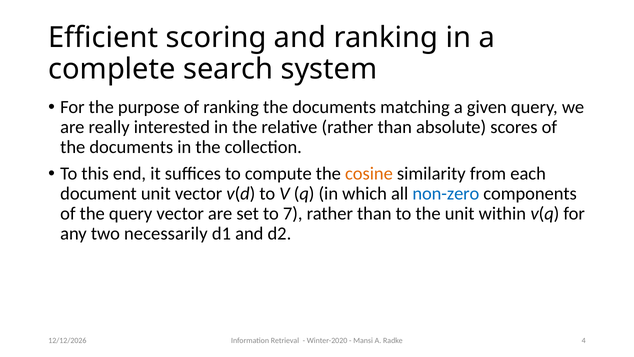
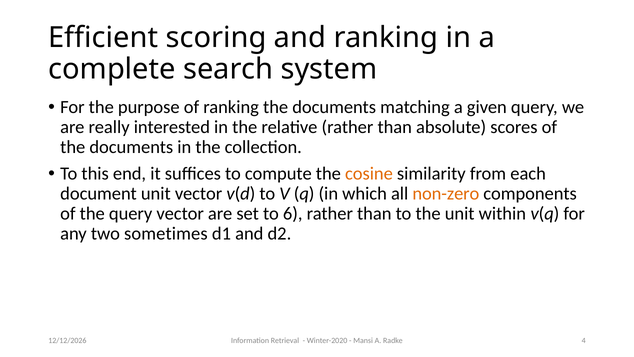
non-zero colour: blue -> orange
7: 7 -> 6
necessarily: necessarily -> sometimes
